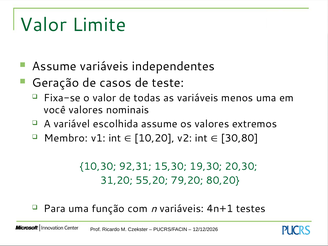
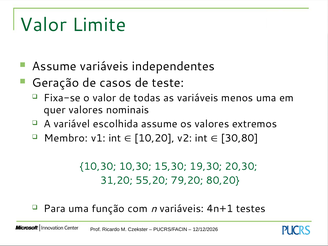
você: você -> quer
10,30 92,31: 92,31 -> 10,30
